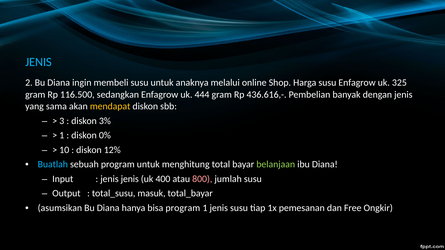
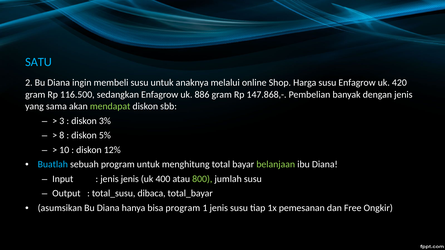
JENIS at (38, 62): JENIS -> SATU
325: 325 -> 420
444: 444 -> 886
436.616,-: 436.616,- -> 147.868,-
mendapat colour: yellow -> light green
1 at (62, 136): 1 -> 8
0%: 0% -> 5%
800 colour: pink -> light green
masuk: masuk -> dibaca
